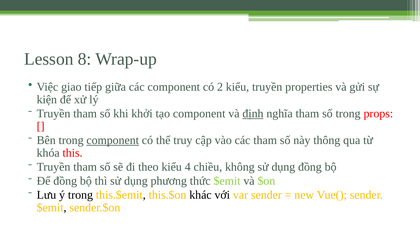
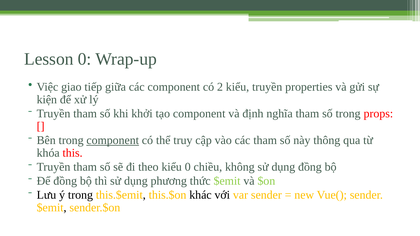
Lesson 8: 8 -> 0
định underline: present -> none
kiểu 4: 4 -> 0
